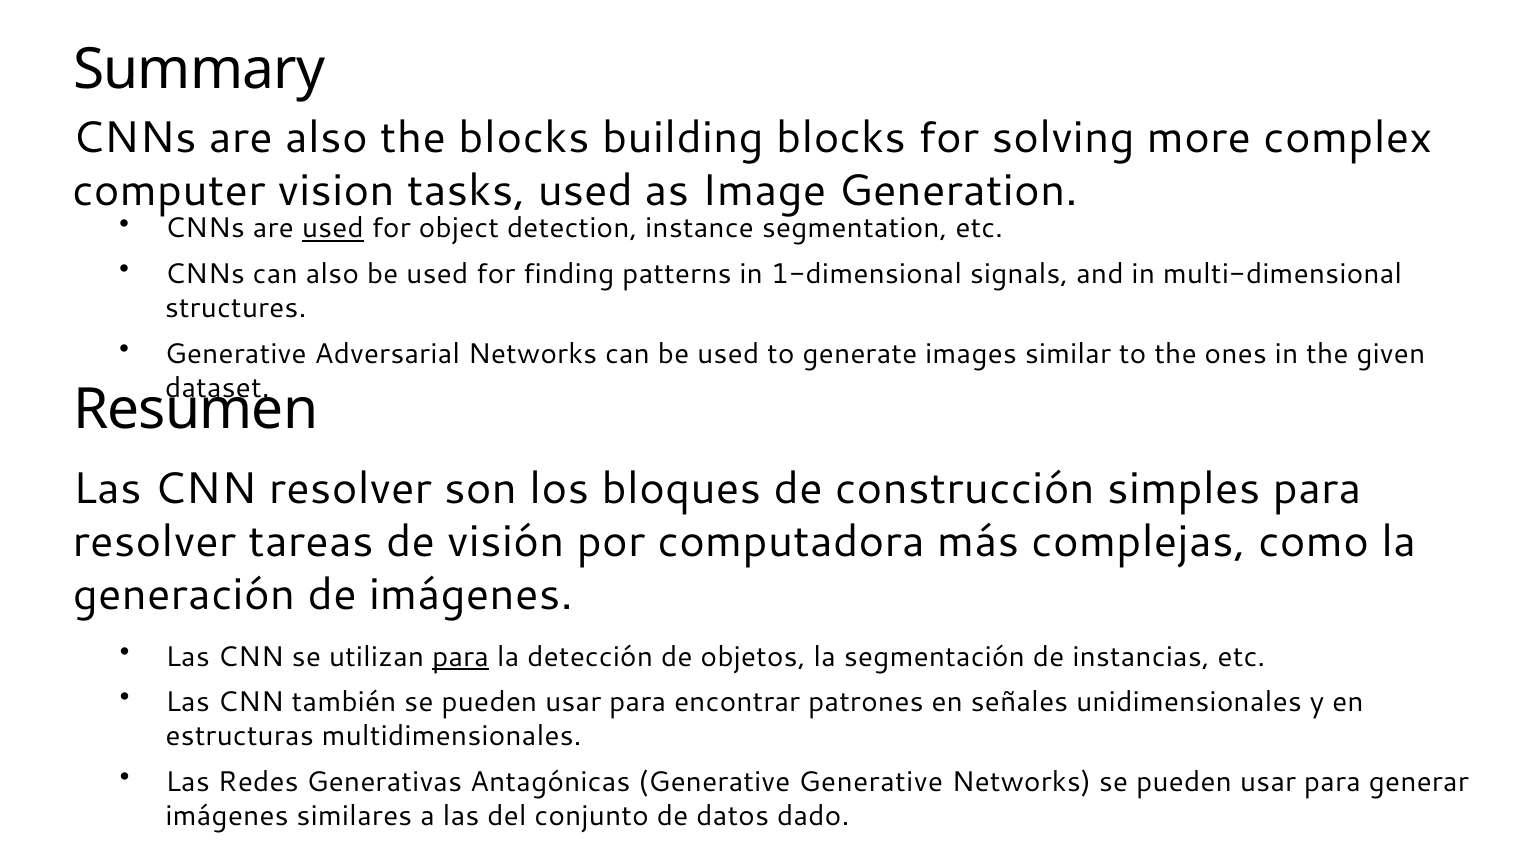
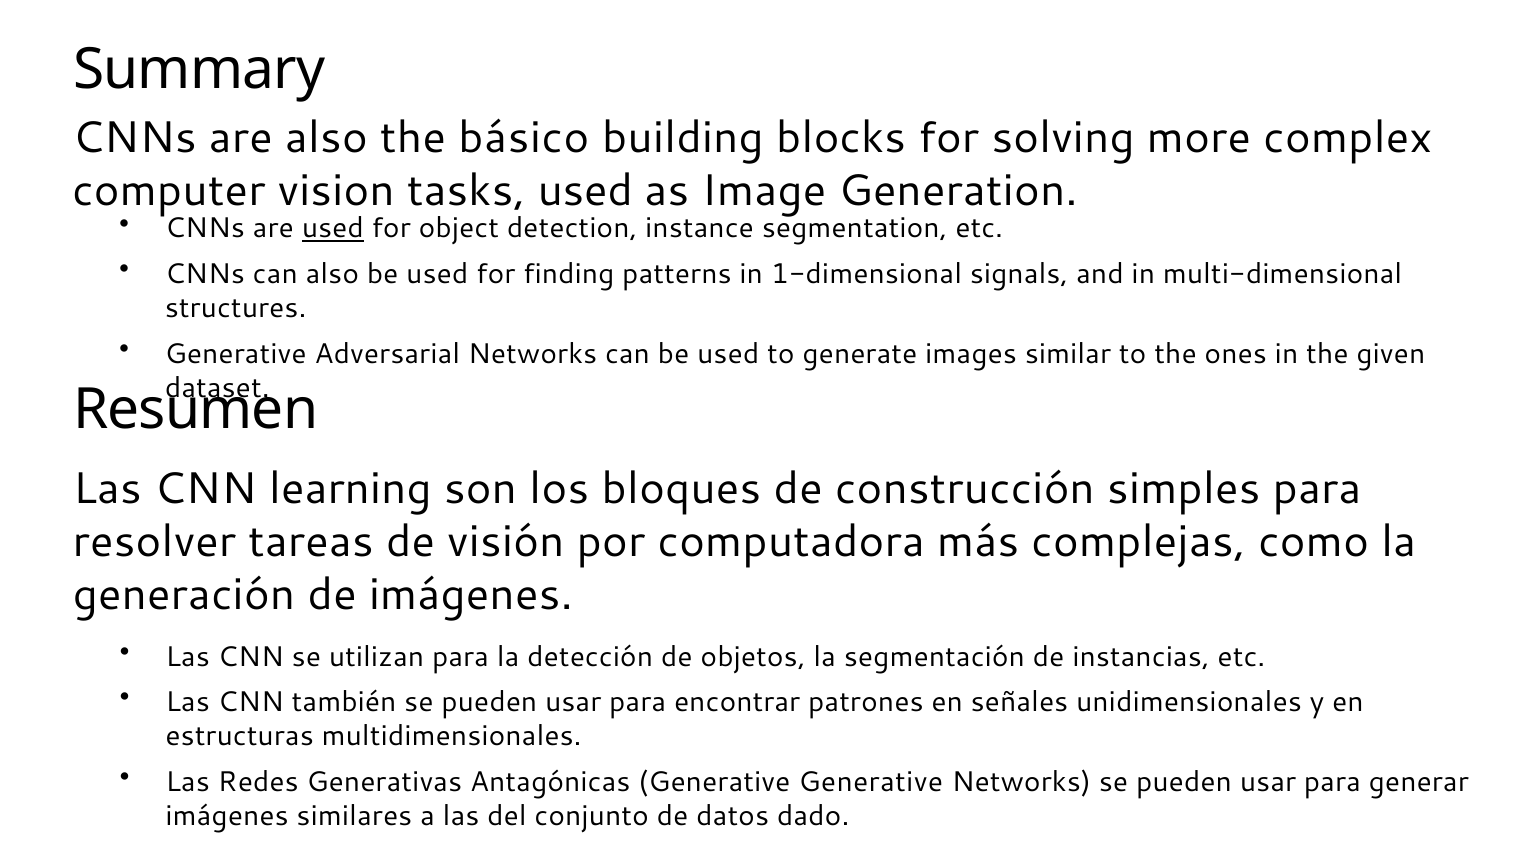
the blocks: blocks -> básico
CNN resolver: resolver -> learning
para at (461, 657) underline: present -> none
